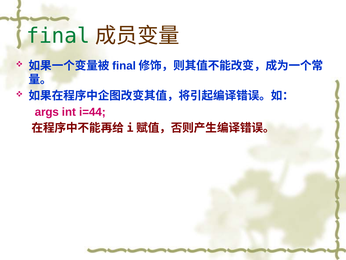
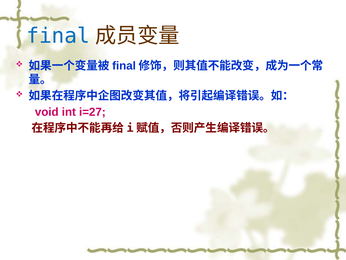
final colour: green -> blue
args: args -> void
i=44: i=44 -> i=27
